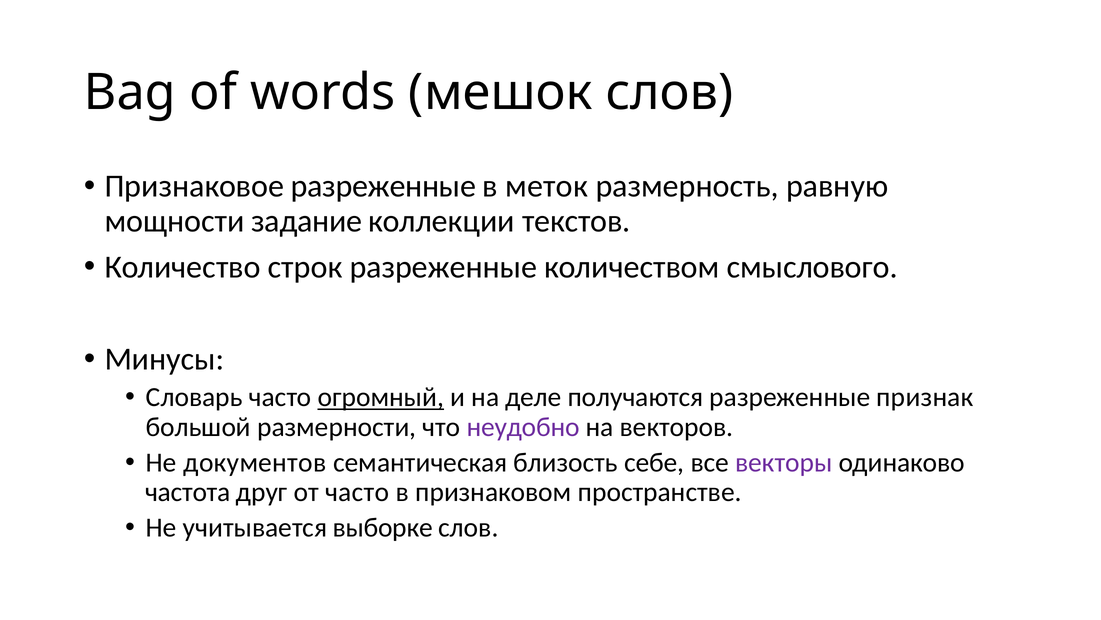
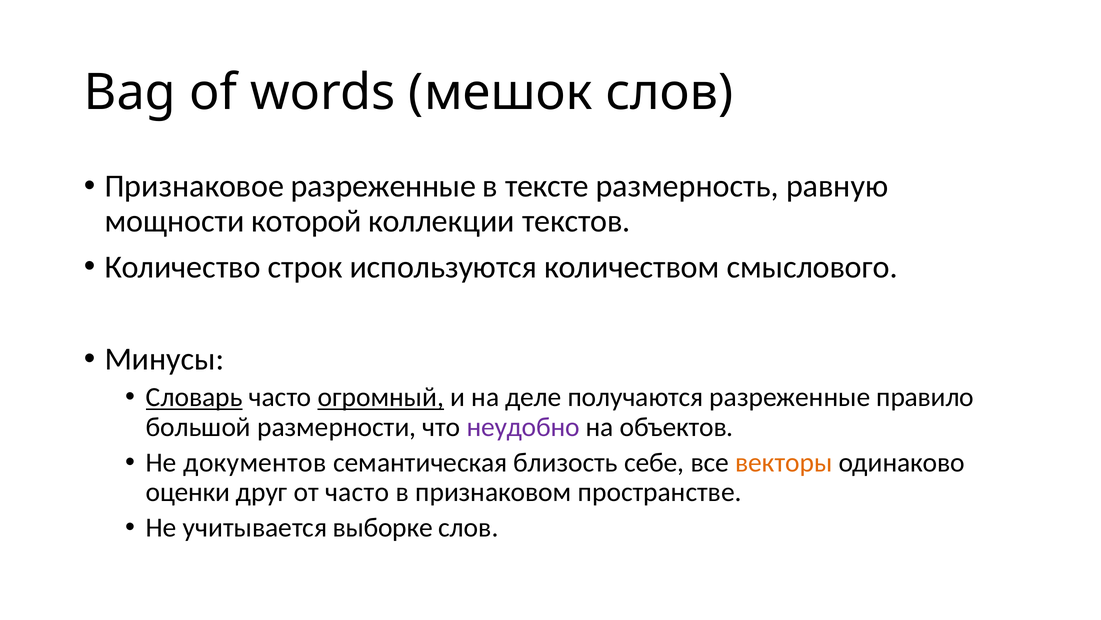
меток: меток -> тексте
задание: задание -> которой
строк разреженные: разреженные -> используются
Словарь underline: none -> present
признак: признак -> правило
векторов: векторов -> объектов
векторы colour: purple -> orange
частота: частота -> оценки
